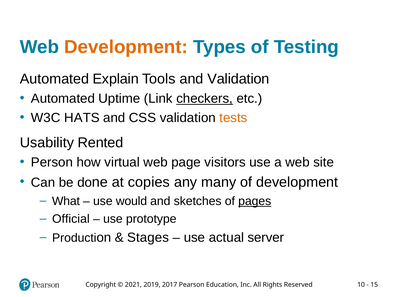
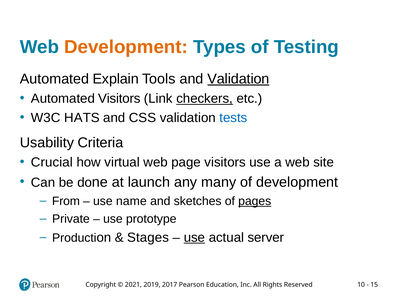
Validation at (238, 79) underline: none -> present
Automated Uptime: Uptime -> Visitors
tests colour: orange -> blue
Rented: Rented -> Criteria
Person: Person -> Crucial
copies: copies -> launch
What: What -> From
would: would -> name
Official: Official -> Private
use at (194, 238) underline: none -> present
